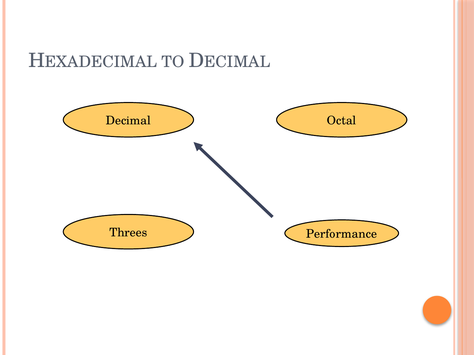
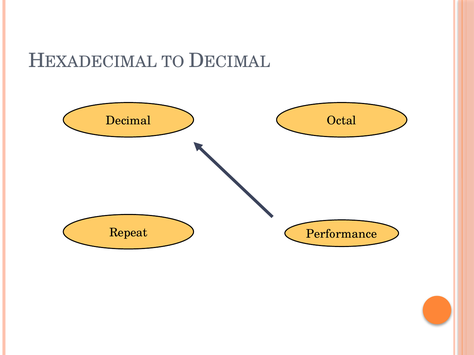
Threes: Threes -> Repeat
